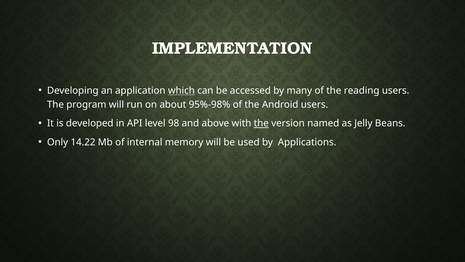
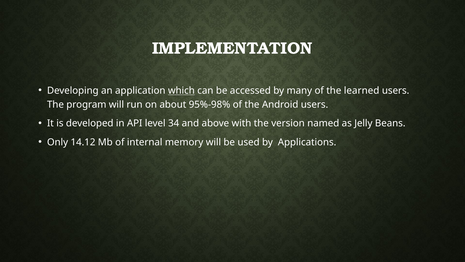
reading: reading -> learned
98: 98 -> 34
the at (261, 123) underline: present -> none
14.22: 14.22 -> 14.12
